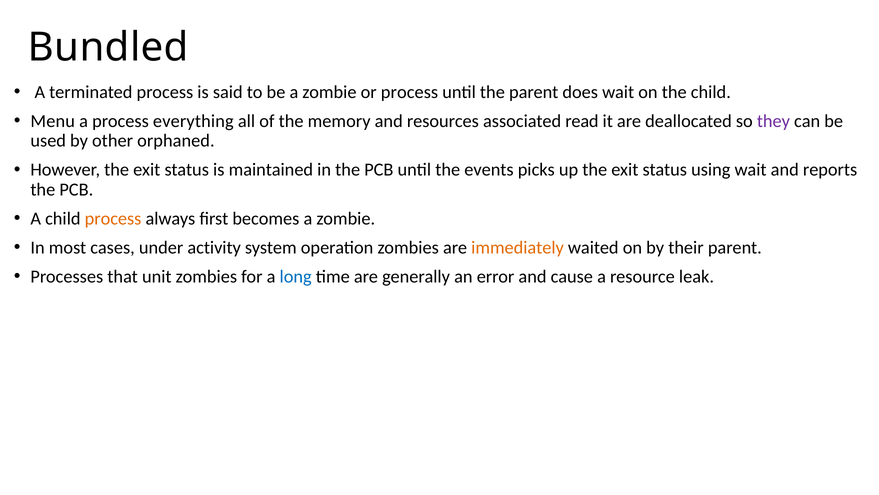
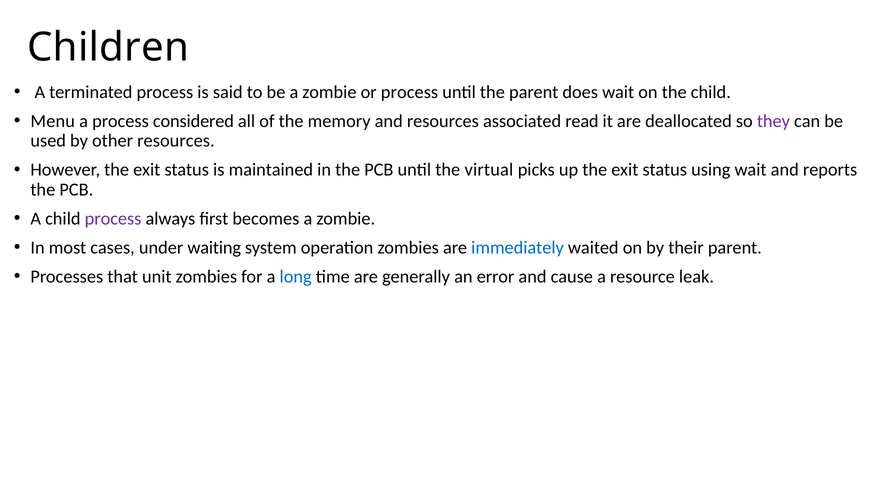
Bundled: Bundled -> Children
everything: everything -> considered
other orphaned: orphaned -> resources
events: events -> virtual
process at (113, 218) colour: orange -> purple
activity: activity -> waiting
immediately colour: orange -> blue
